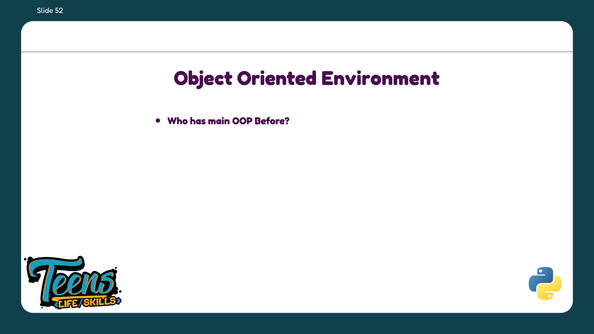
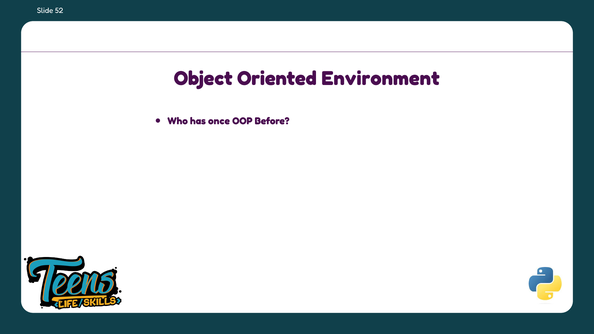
main: main -> once
